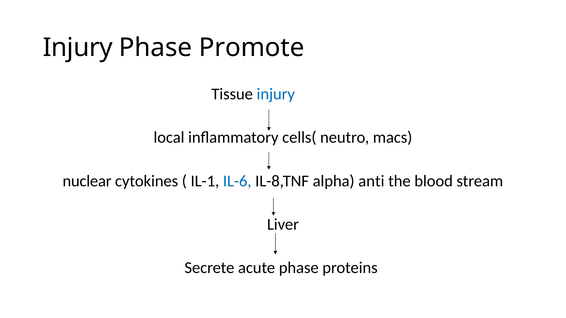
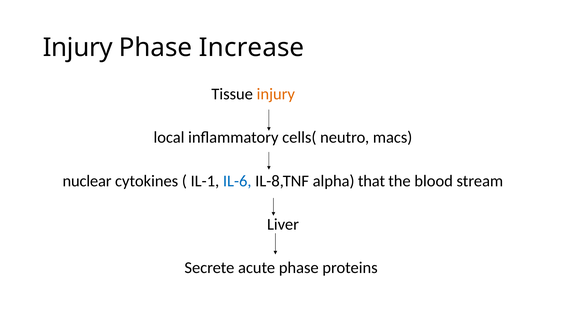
Promote: Promote -> Increase
injury at (276, 94) colour: blue -> orange
anti: anti -> that
